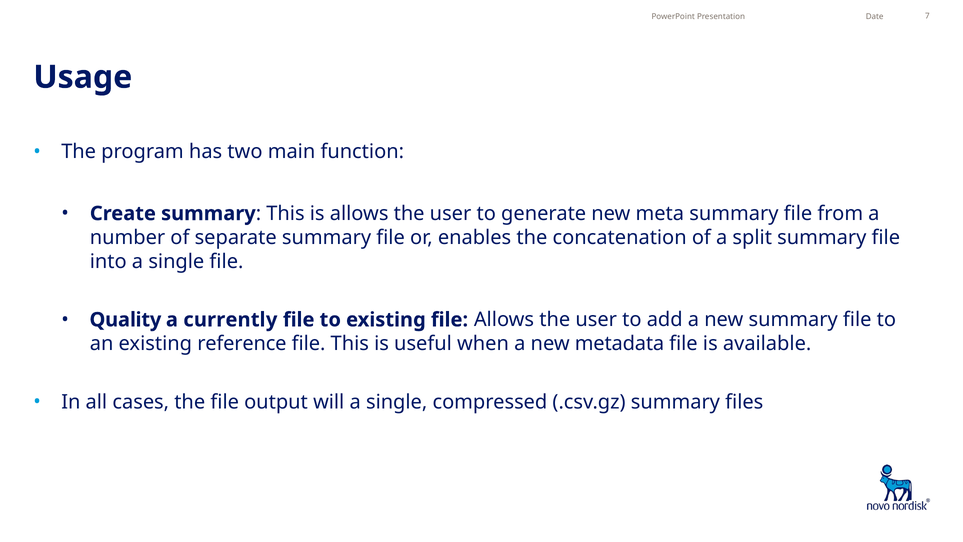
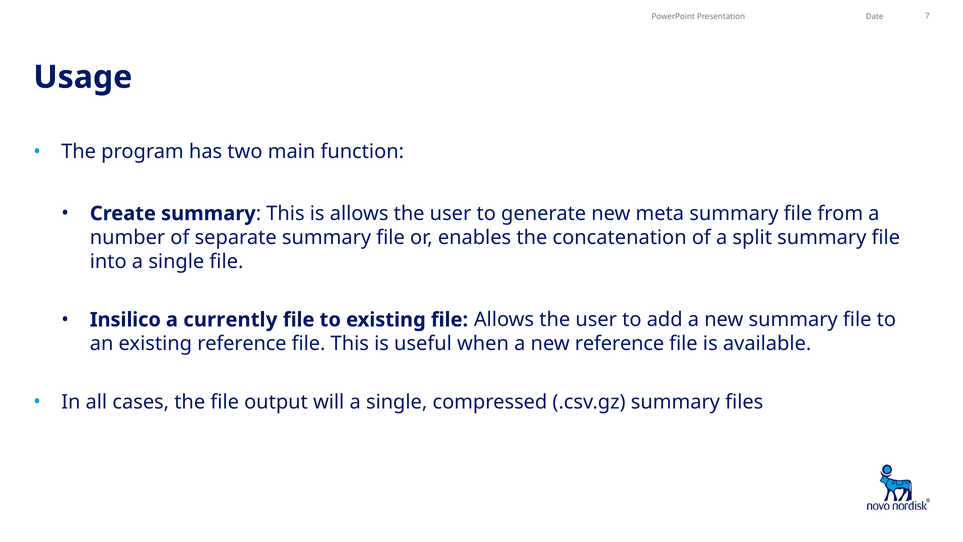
Quality: Quality -> Insilico
new metadata: metadata -> reference
